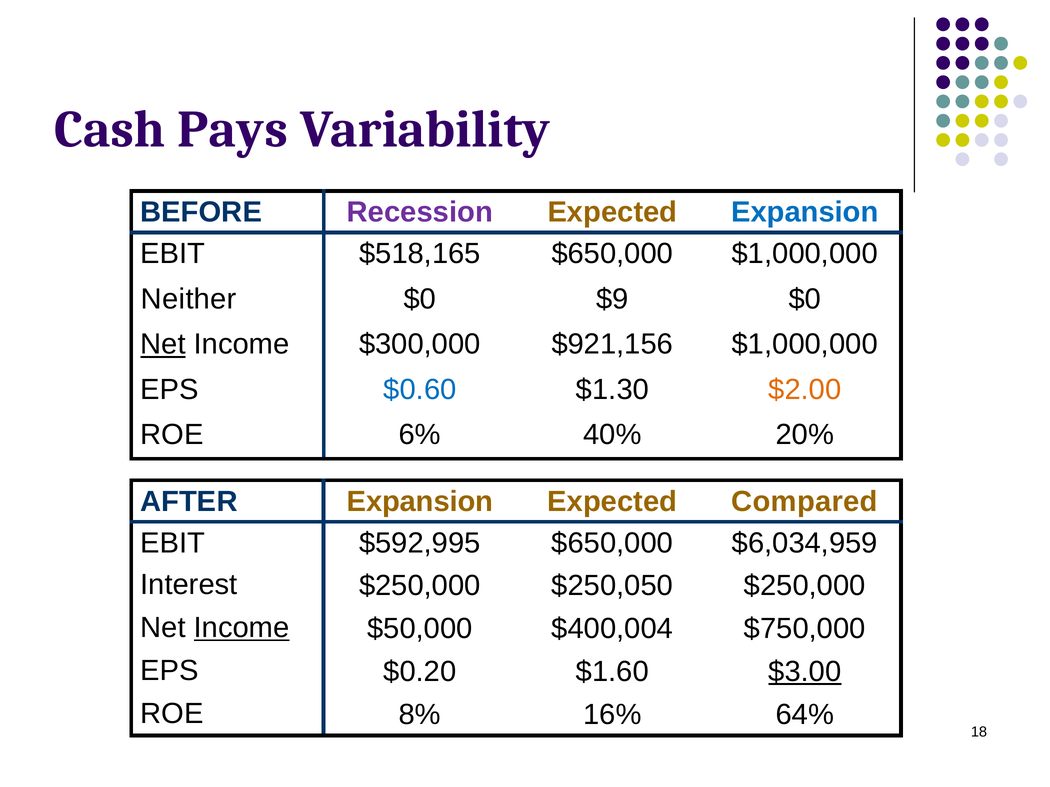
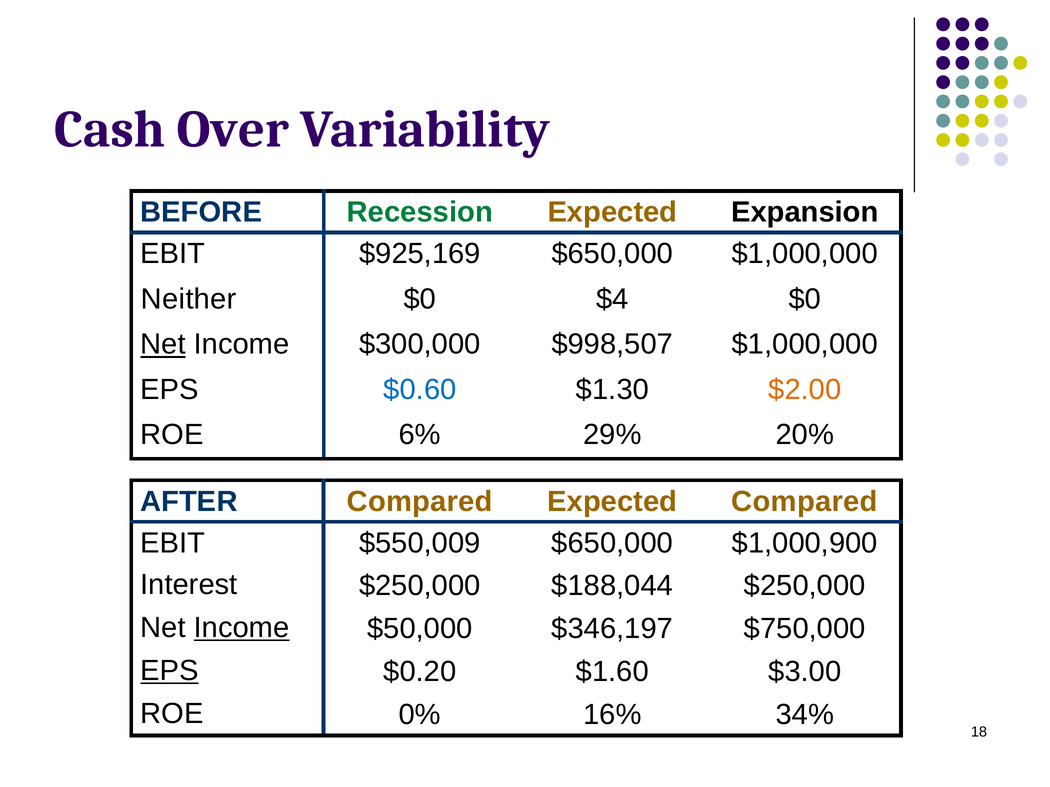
Pays: Pays -> Over
Recession colour: purple -> green
Expansion at (805, 212) colour: blue -> black
$518,165: $518,165 -> $925,169
$9: $9 -> $4
$921,156: $921,156 -> $998,507
40%: 40% -> 29%
AFTER Expansion: Expansion -> Compared
$592,995: $592,995 -> $550,009
$6,034,959: $6,034,959 -> $1,000,900
$250,050: $250,050 -> $188,044
$400,004: $400,004 -> $346,197
EPS at (169, 671) underline: none -> present
$3.00 underline: present -> none
8%: 8% -> 0%
64%: 64% -> 34%
